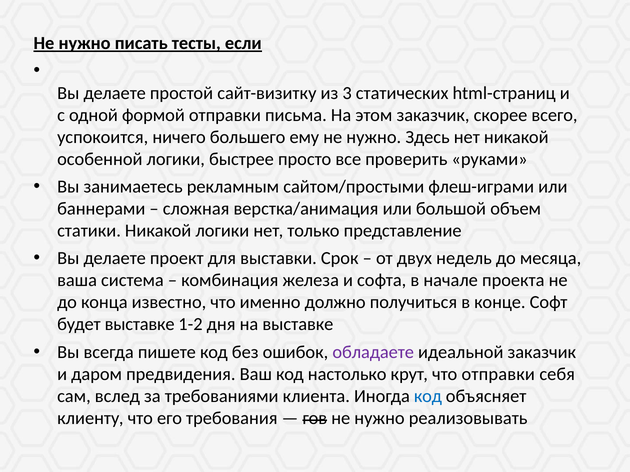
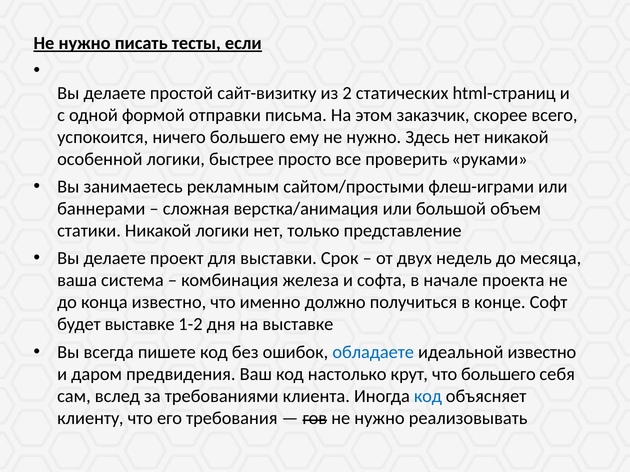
3: 3 -> 2
обладаете colour: purple -> blue
идеальной заказчик: заказчик -> известно
что отправки: отправки -> большего
